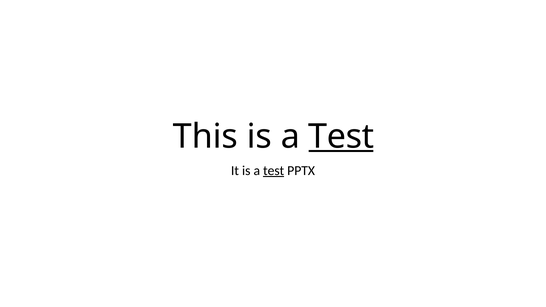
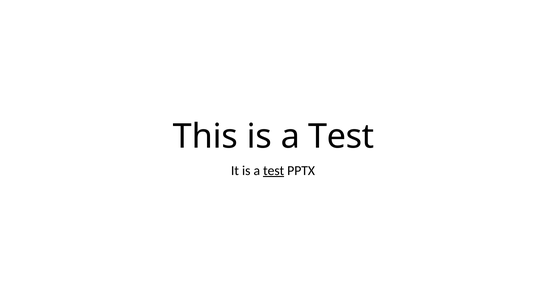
Test at (341, 136) underline: present -> none
